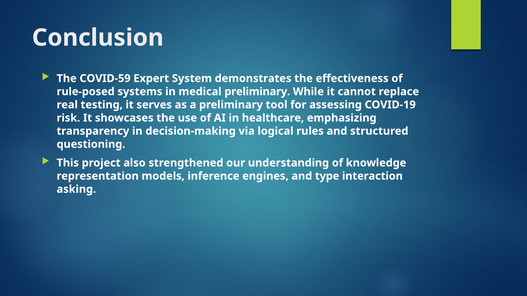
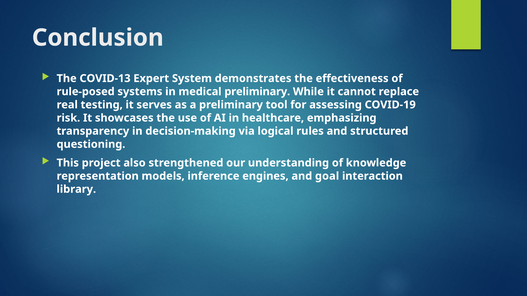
COVID-59: COVID-59 -> COVID-13
type: type -> goal
asking: asking -> library
